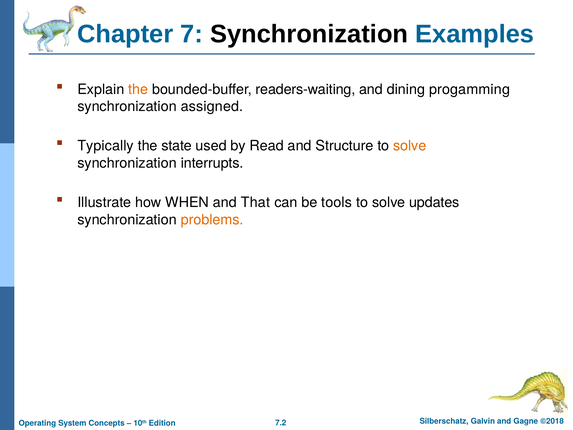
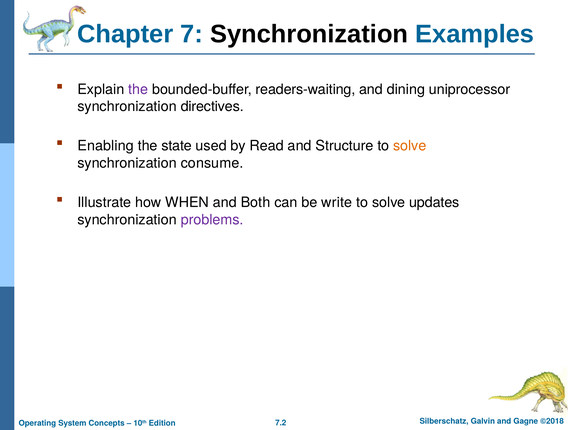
the at (138, 89) colour: orange -> purple
progamming: progamming -> uniprocessor
assigned: assigned -> directives
Typically: Typically -> Enabling
interrupts: interrupts -> consume
That: That -> Both
tools: tools -> write
problems colour: orange -> purple
